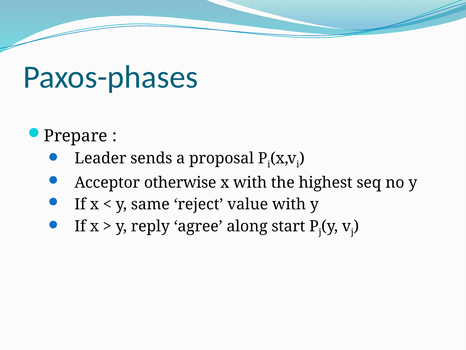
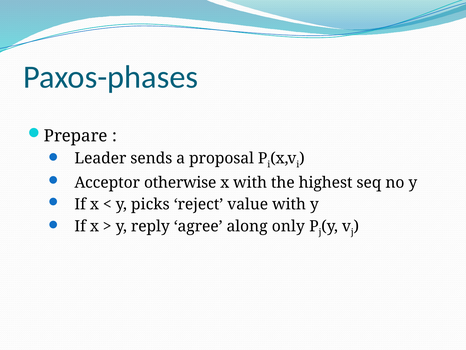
same: same -> picks
start: start -> only
